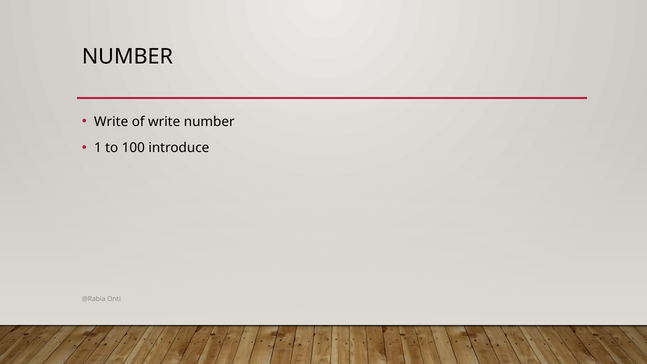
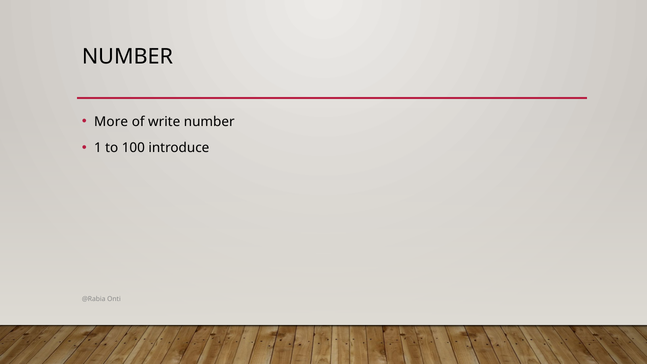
Write at (111, 122): Write -> More
